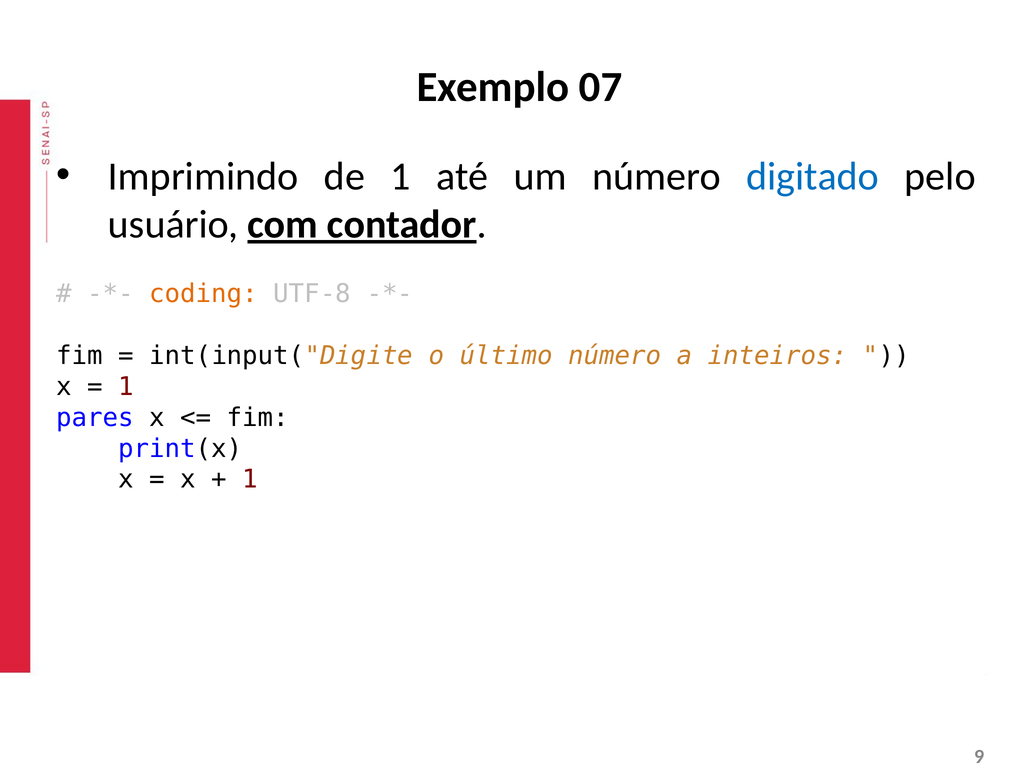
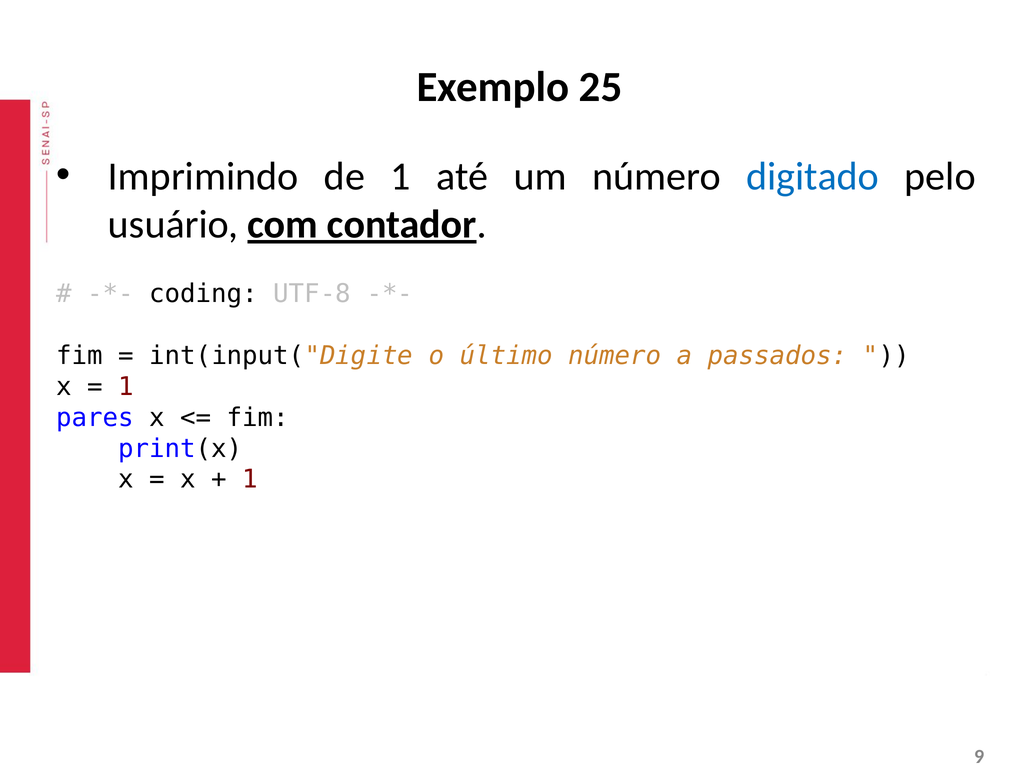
07: 07 -> 25
coding colour: orange -> black
inteiros: inteiros -> passados
